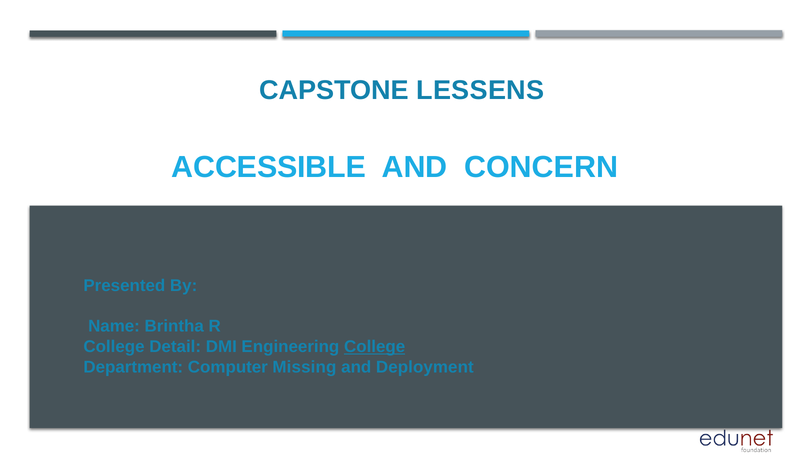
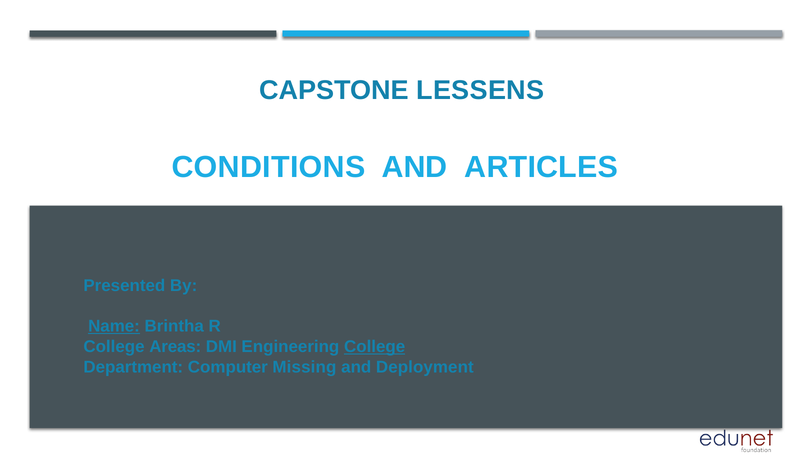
ACCESSIBLE: ACCESSIBLE -> CONDITIONS
CONCERN: CONCERN -> ARTICLES
Name underline: none -> present
Detail: Detail -> Areas
